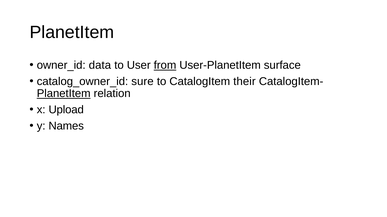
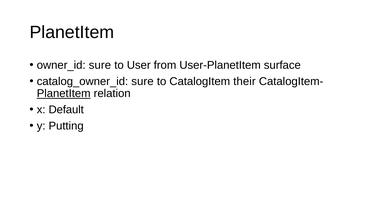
owner_id data: data -> sure
from underline: present -> none
Upload: Upload -> Default
Names: Names -> Putting
